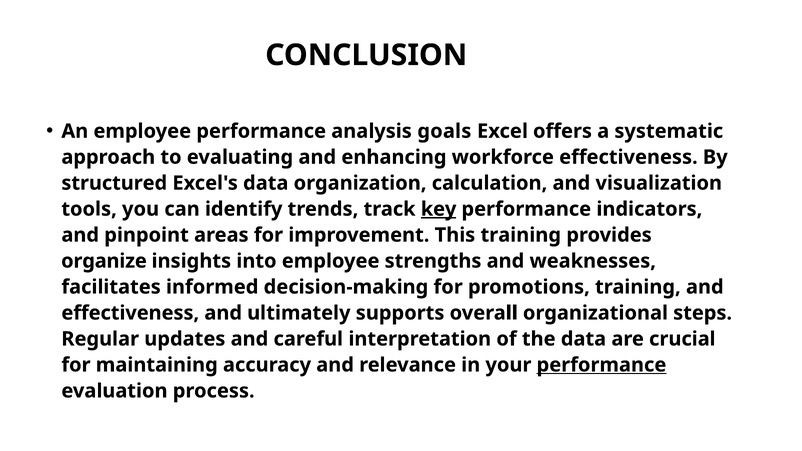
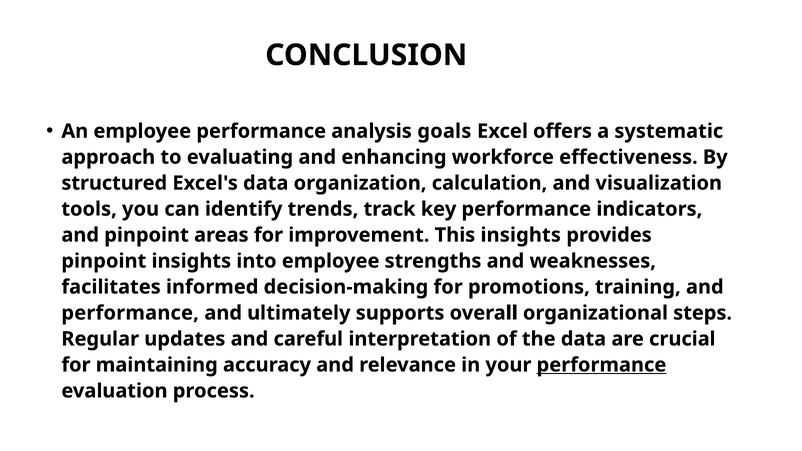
key underline: present -> none
This training: training -> insights
organize at (104, 261): organize -> pinpoint
effectiveness at (130, 313): effectiveness -> performance
